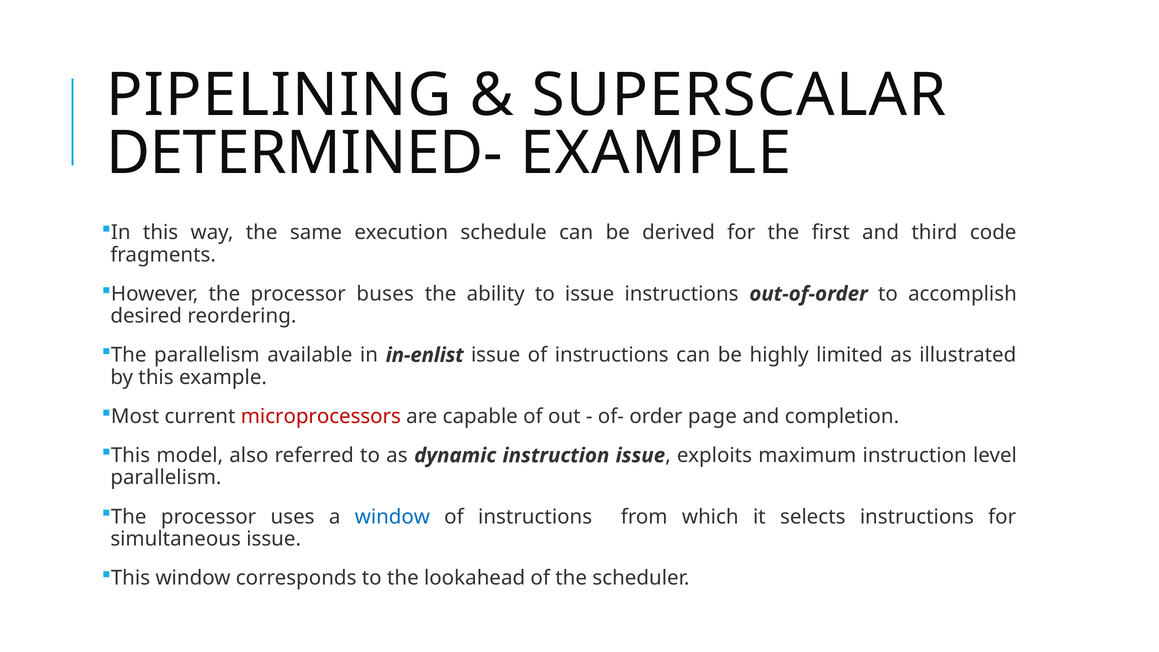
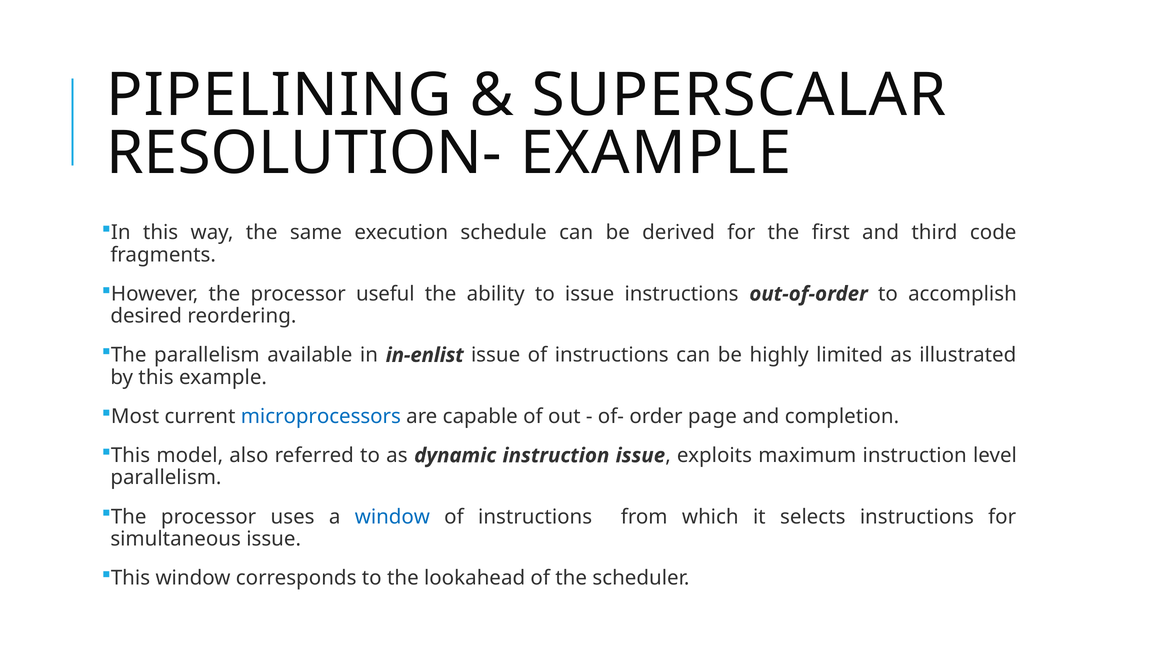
DETERMINED-: DETERMINED- -> RESOLUTION-
buses: buses -> useful
microprocessors colour: red -> blue
